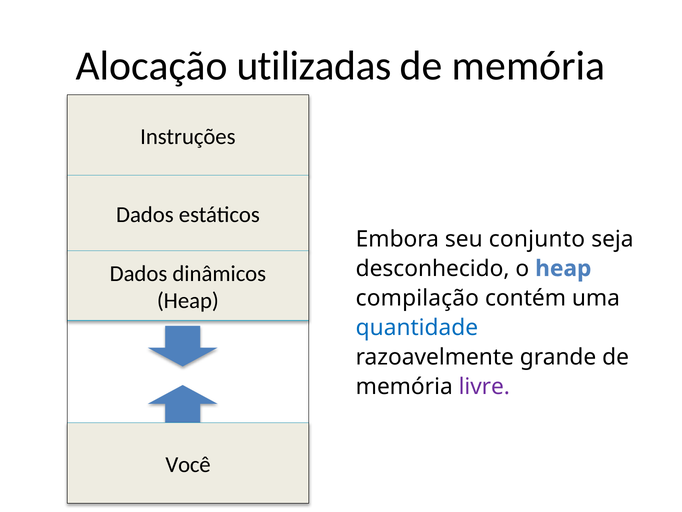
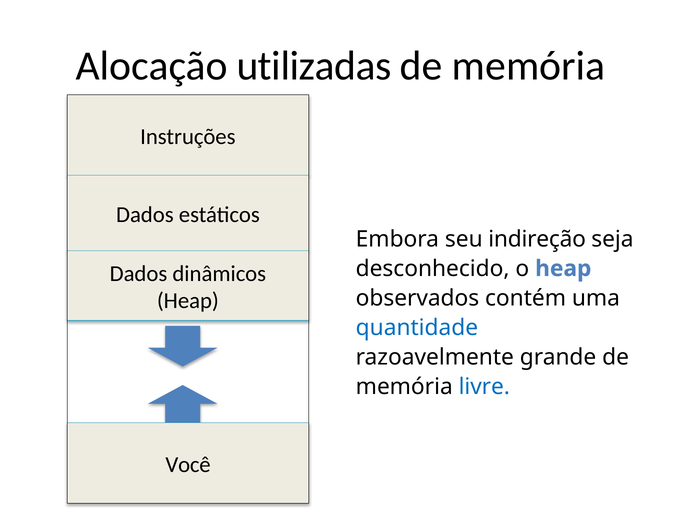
conjunto: conjunto -> indireção
compilação: compilação -> observados
livre colour: purple -> blue
